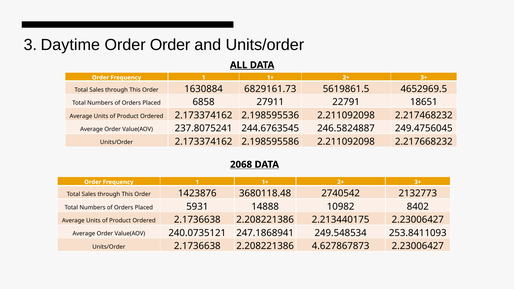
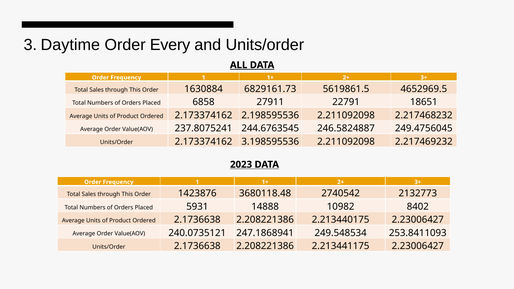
Order Order: Order -> Every
2.198595586: 2.198595586 -> 3.198595536
2.217668232: 2.217668232 -> 2.217469232
2068: 2068 -> 2023
4.627867873: 4.627867873 -> 2.213441175
